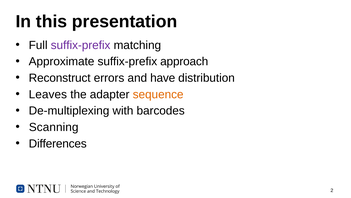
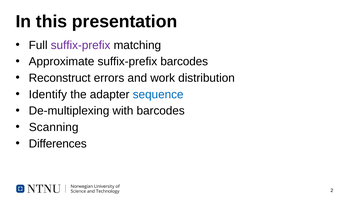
suffix-prefix approach: approach -> barcodes
have: have -> work
Leaves: Leaves -> Identify
sequence colour: orange -> blue
